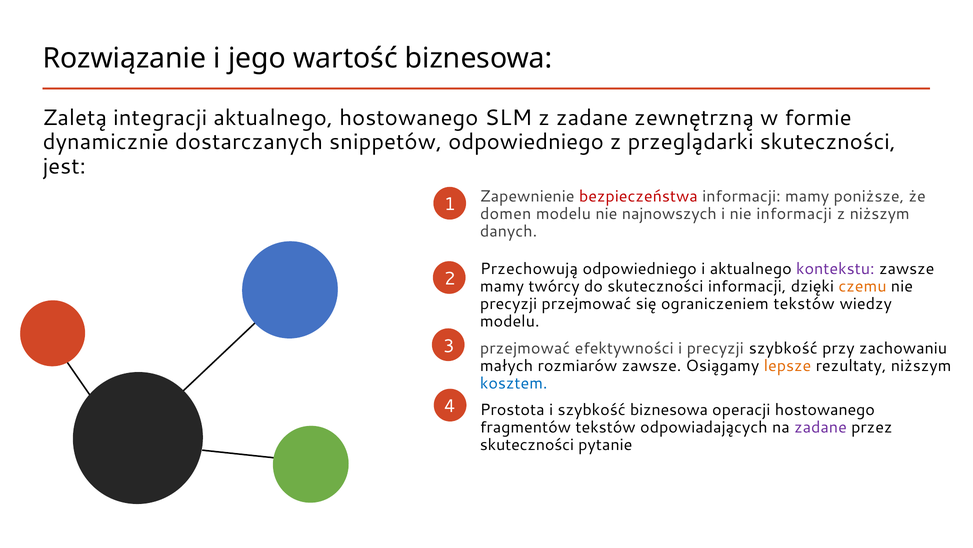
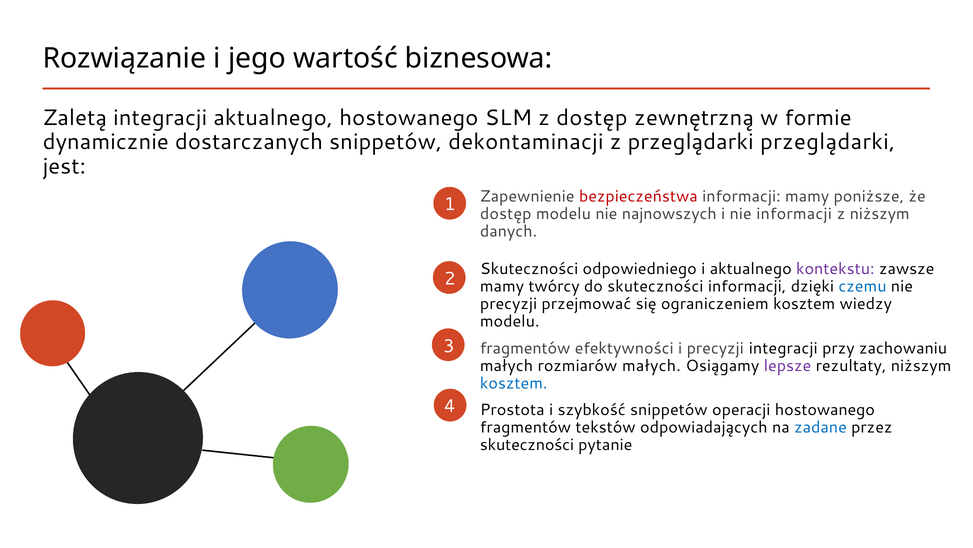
z zadane: zadane -> dostęp
snippetów odpowiedniego: odpowiedniego -> dekontaminacji
przeglądarki skuteczności: skuteczności -> przeglądarki
domen at (506, 214): domen -> dostęp
Przechowują at (529, 269): Przechowują -> Skuteczności
czemu colour: orange -> blue
ograniczeniem tekstów: tekstów -> kosztem
przejmować at (525, 348): przejmować -> fragmentów
precyzji szybkość: szybkość -> integracji
rozmiarów zawsze: zawsze -> małych
lepsze colour: orange -> purple
szybkość biznesowa: biznesowa -> snippetów
zadane at (821, 427) colour: purple -> blue
